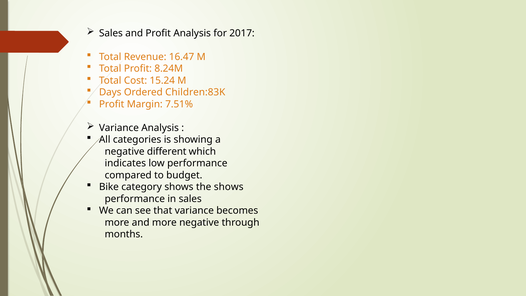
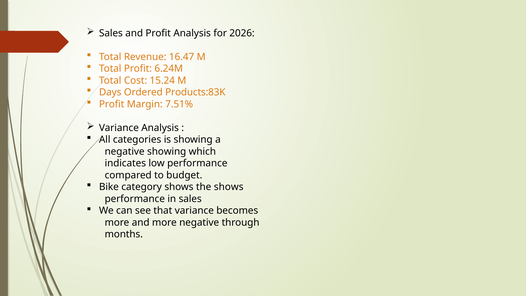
2017: 2017 -> 2026
8.24M: 8.24M -> 6.24M
Children:83K: Children:83K -> Products:83K
negative different: different -> showing
